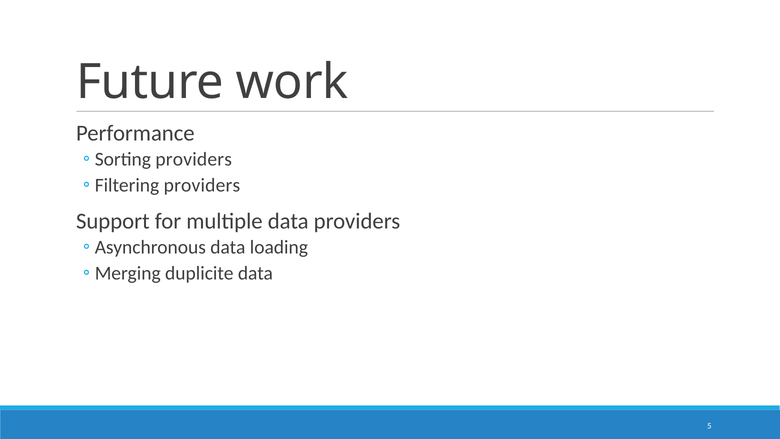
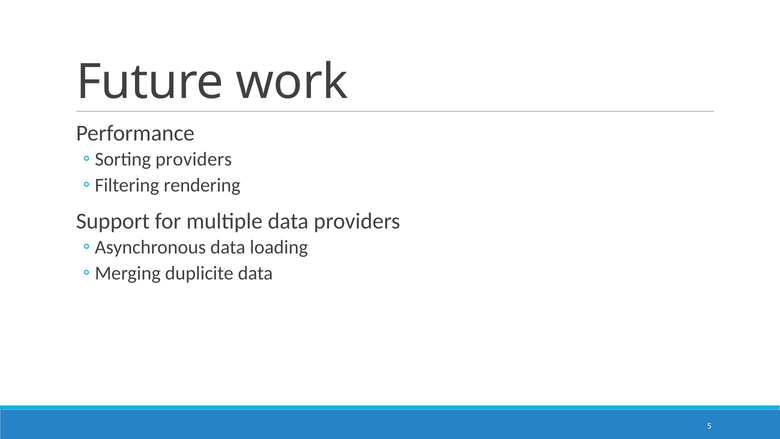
providers at (202, 185): providers -> rendering
